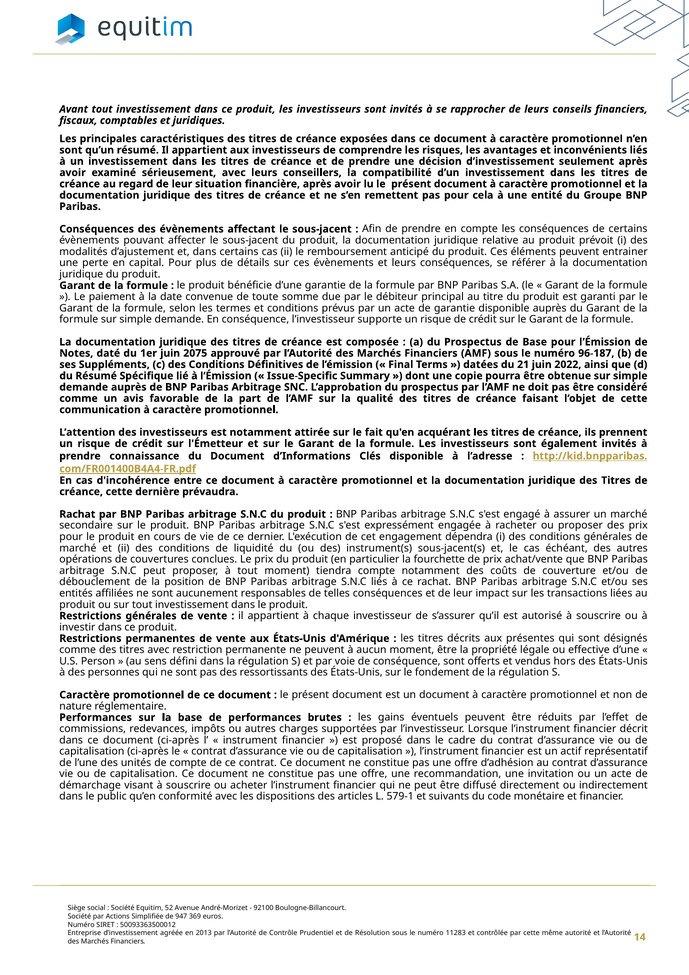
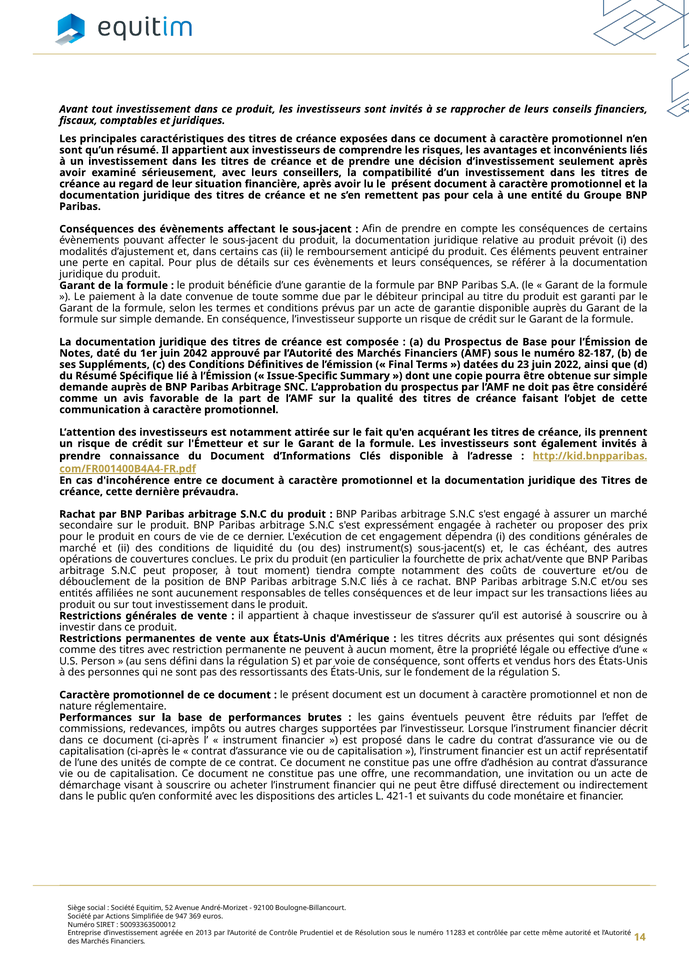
2075: 2075 -> 2042
96-187: 96-187 -> 82-187
21: 21 -> 23
579-1: 579-1 -> 421-1
